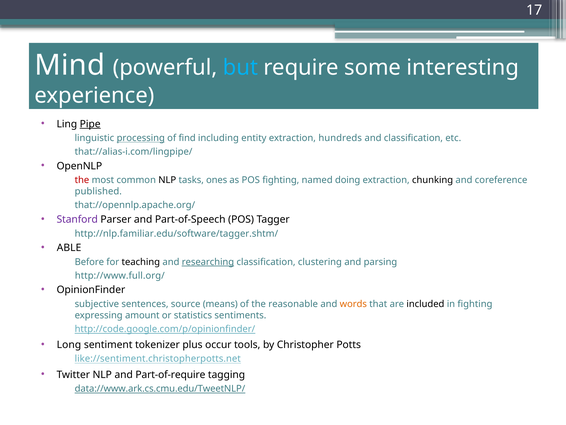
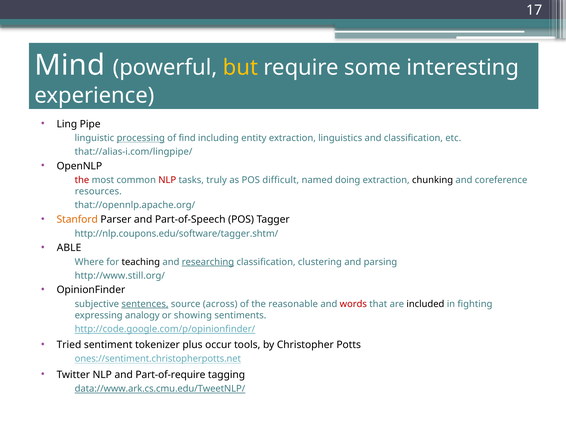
but colour: light blue -> yellow
Pipe underline: present -> none
hundreds: hundreds -> linguistics
NLP at (167, 180) colour: black -> red
ones: ones -> truly
POS fighting: fighting -> difficult
published: published -> resources
Stanford colour: purple -> orange
http://nlp.familiar.edu/software/tagger.shtm/: http://nlp.familiar.edu/software/tagger.shtm/ -> http://nlp.coupons.edu/software/tagger.shtm/
Before: Before -> Where
http://www.full.org/: http://www.full.org/ -> http://www.still.org/
sentences underline: none -> present
means: means -> across
words colour: orange -> red
amount: amount -> analogy
statistics: statistics -> showing
Long: Long -> Tried
like://sentiment.christopherpotts.net: like://sentiment.christopherpotts.net -> ones://sentiment.christopherpotts.net
